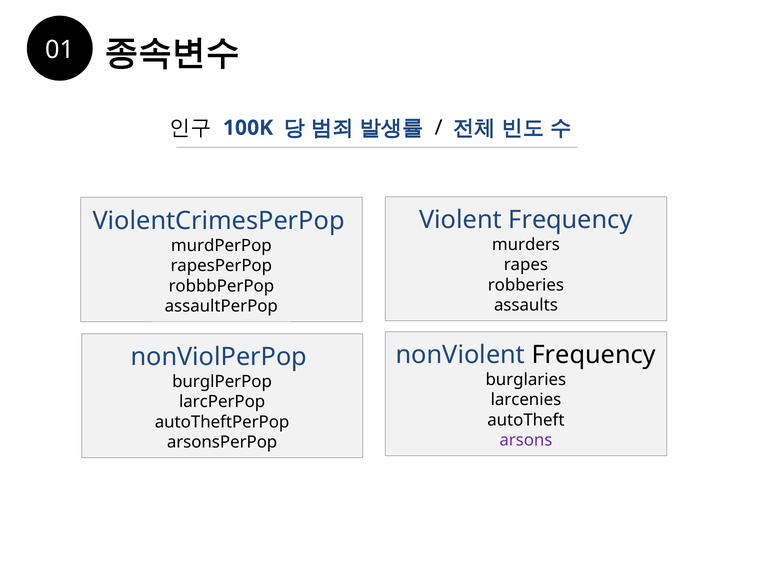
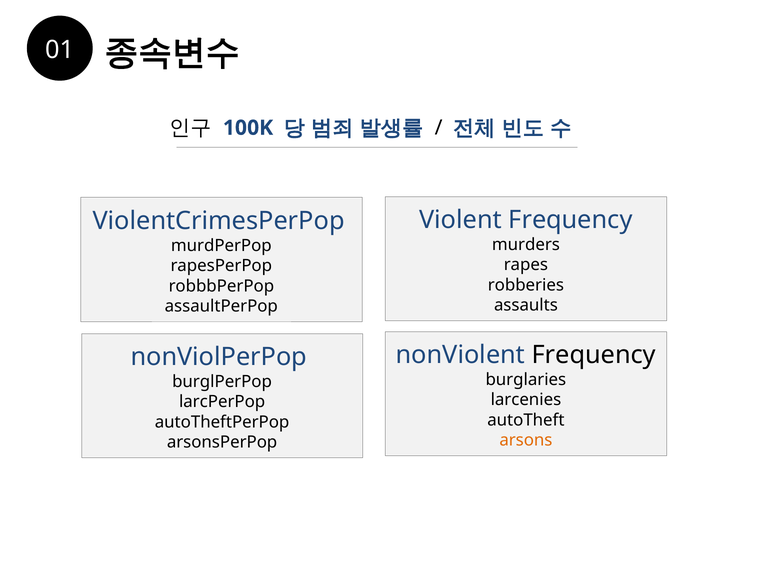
arsons colour: purple -> orange
